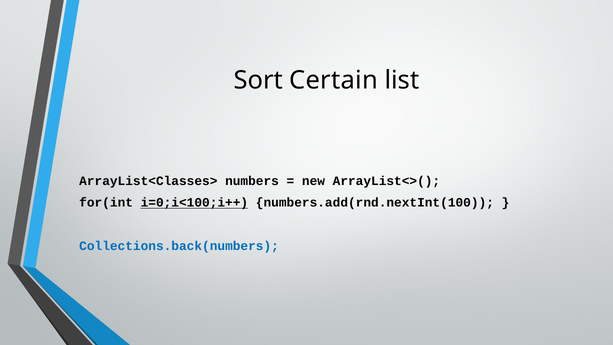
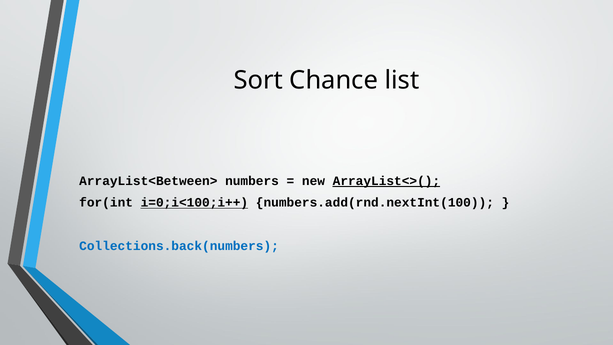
Certain: Certain -> Chance
ArrayList<Classes>: ArrayList<Classes> -> ArrayList<Between>
ArrayList<>( underline: none -> present
